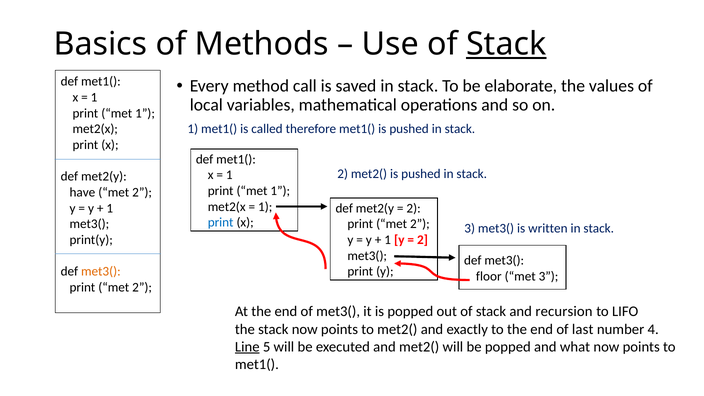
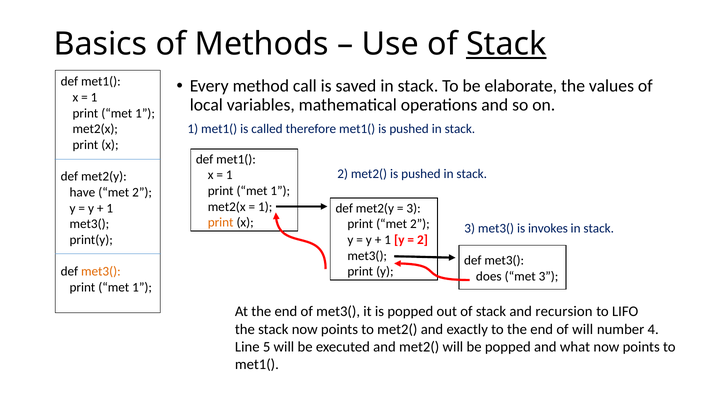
2 at (414, 208): 2 -> 3
print at (221, 223) colour: blue -> orange
written: written -> invokes
floor: floor -> does
2 at (142, 287): 2 -> 1
of last: last -> will
Line underline: present -> none
